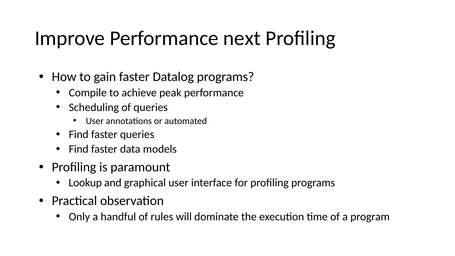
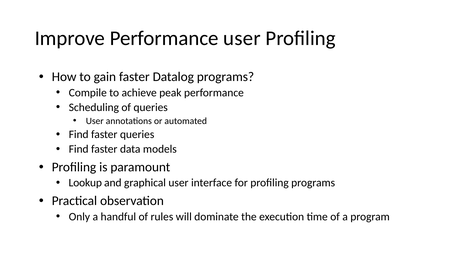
Performance next: next -> user
